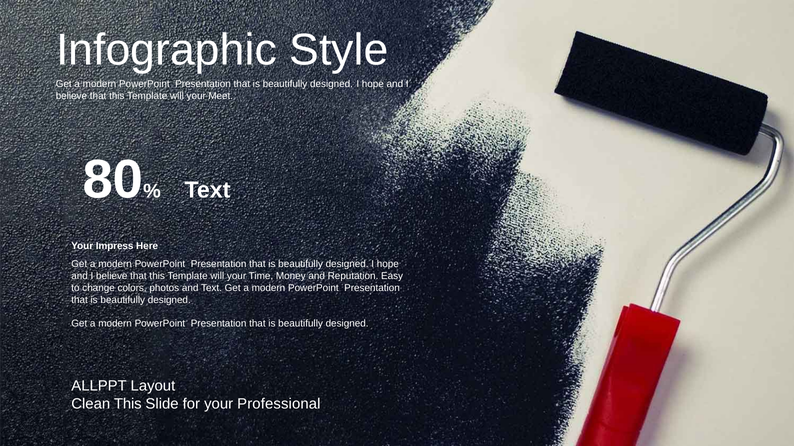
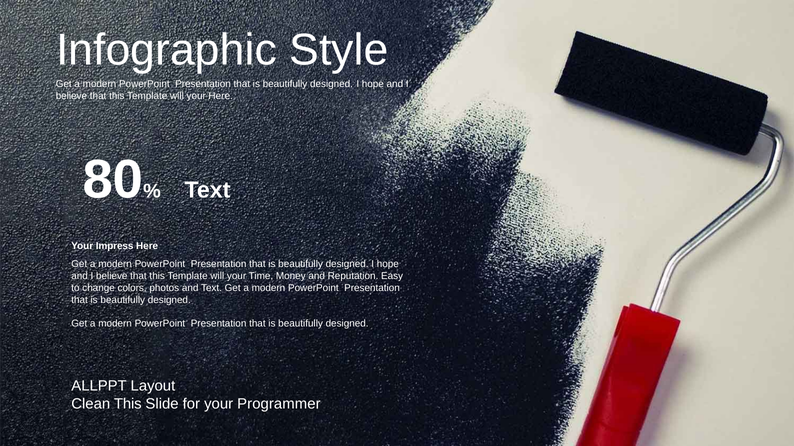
your Meet: Meet -> Here
Professional: Professional -> Programmer
